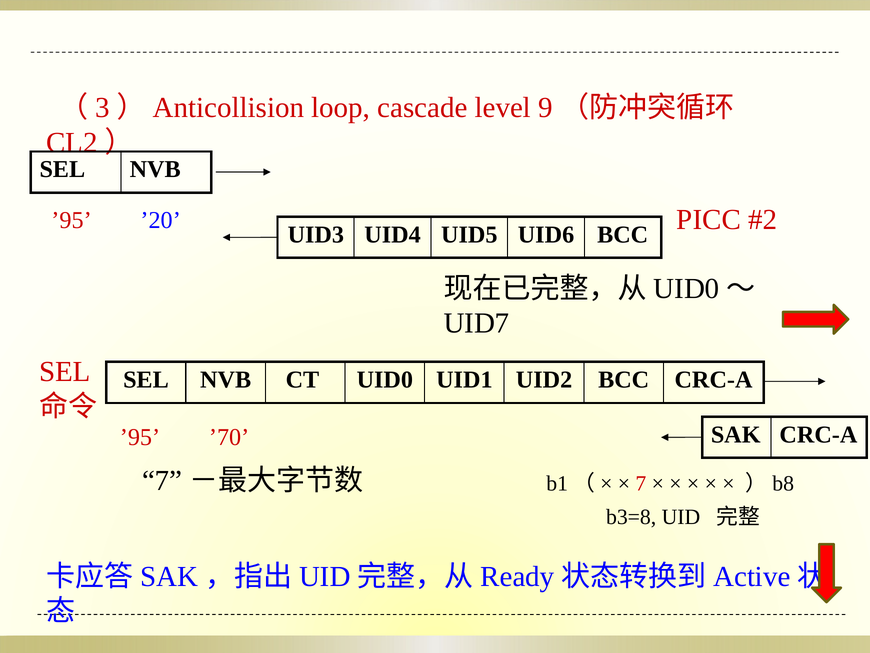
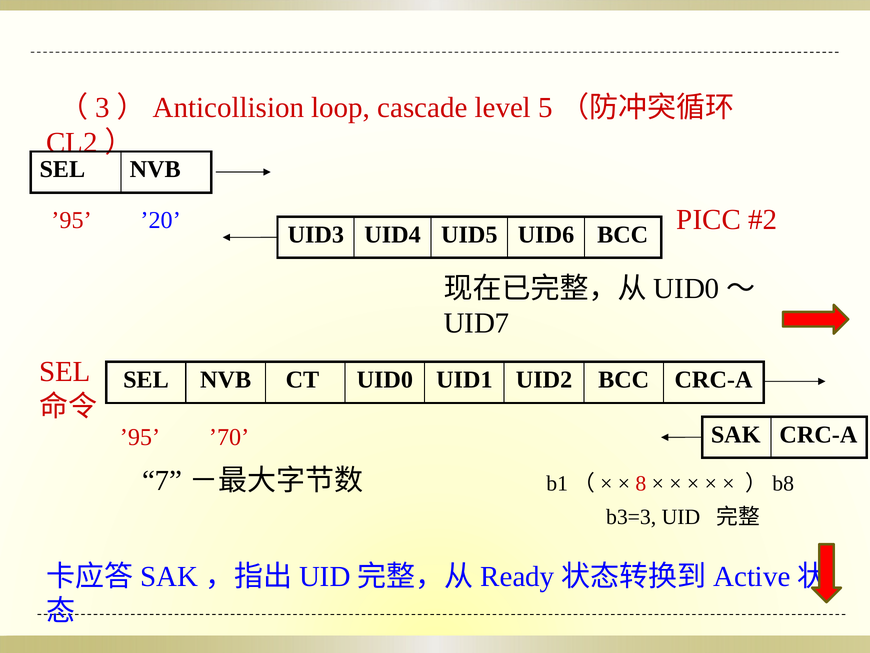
9: 9 -> 5
7: 7 -> 8
b3=8: b3=8 -> b3=3
